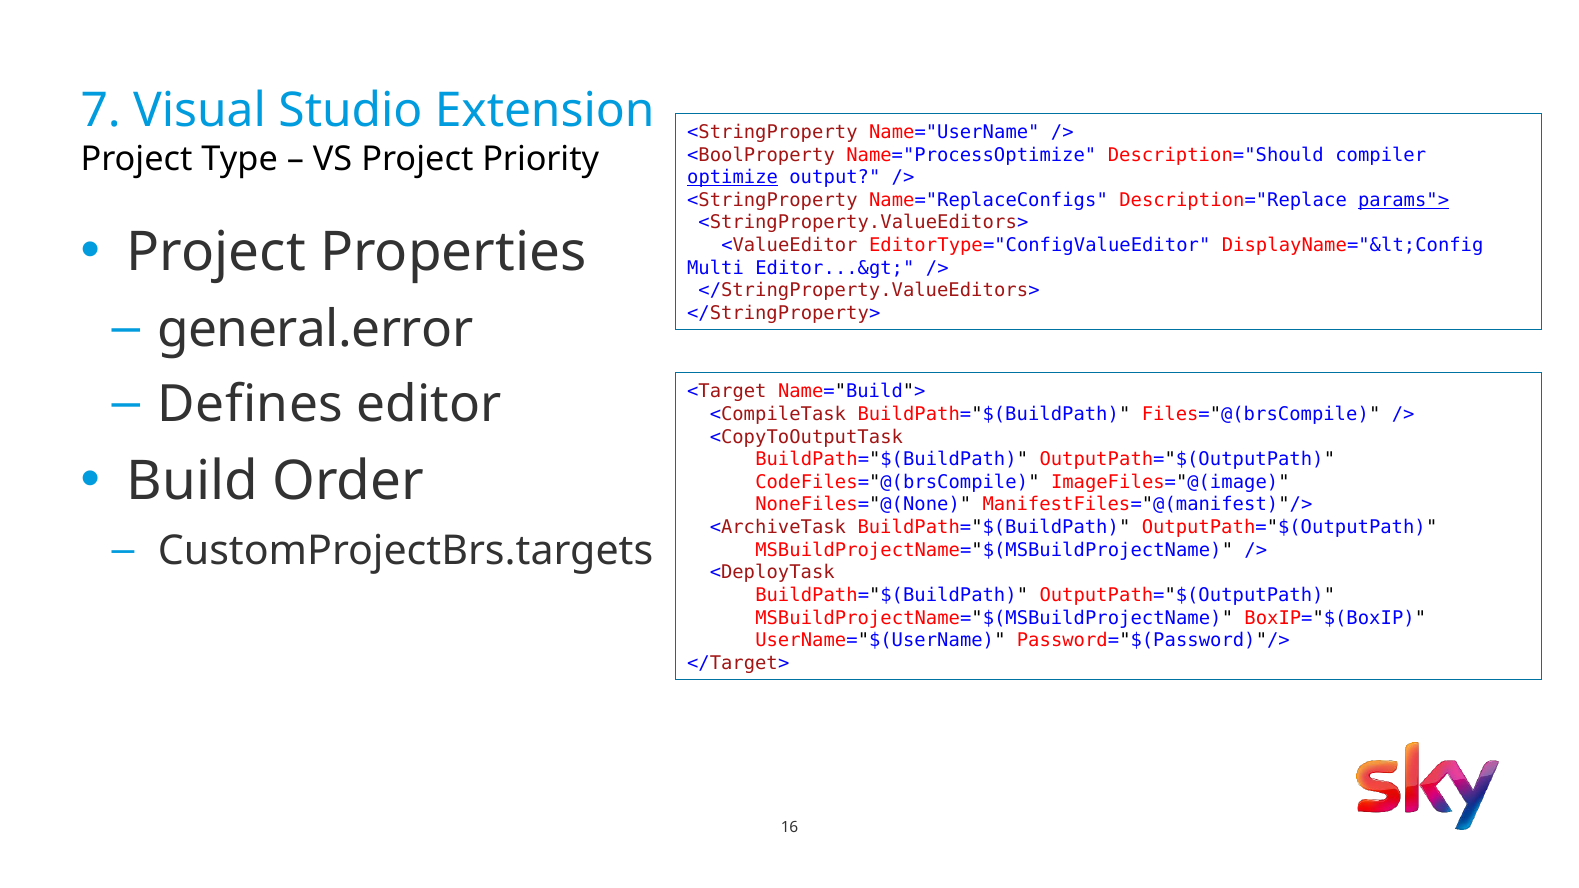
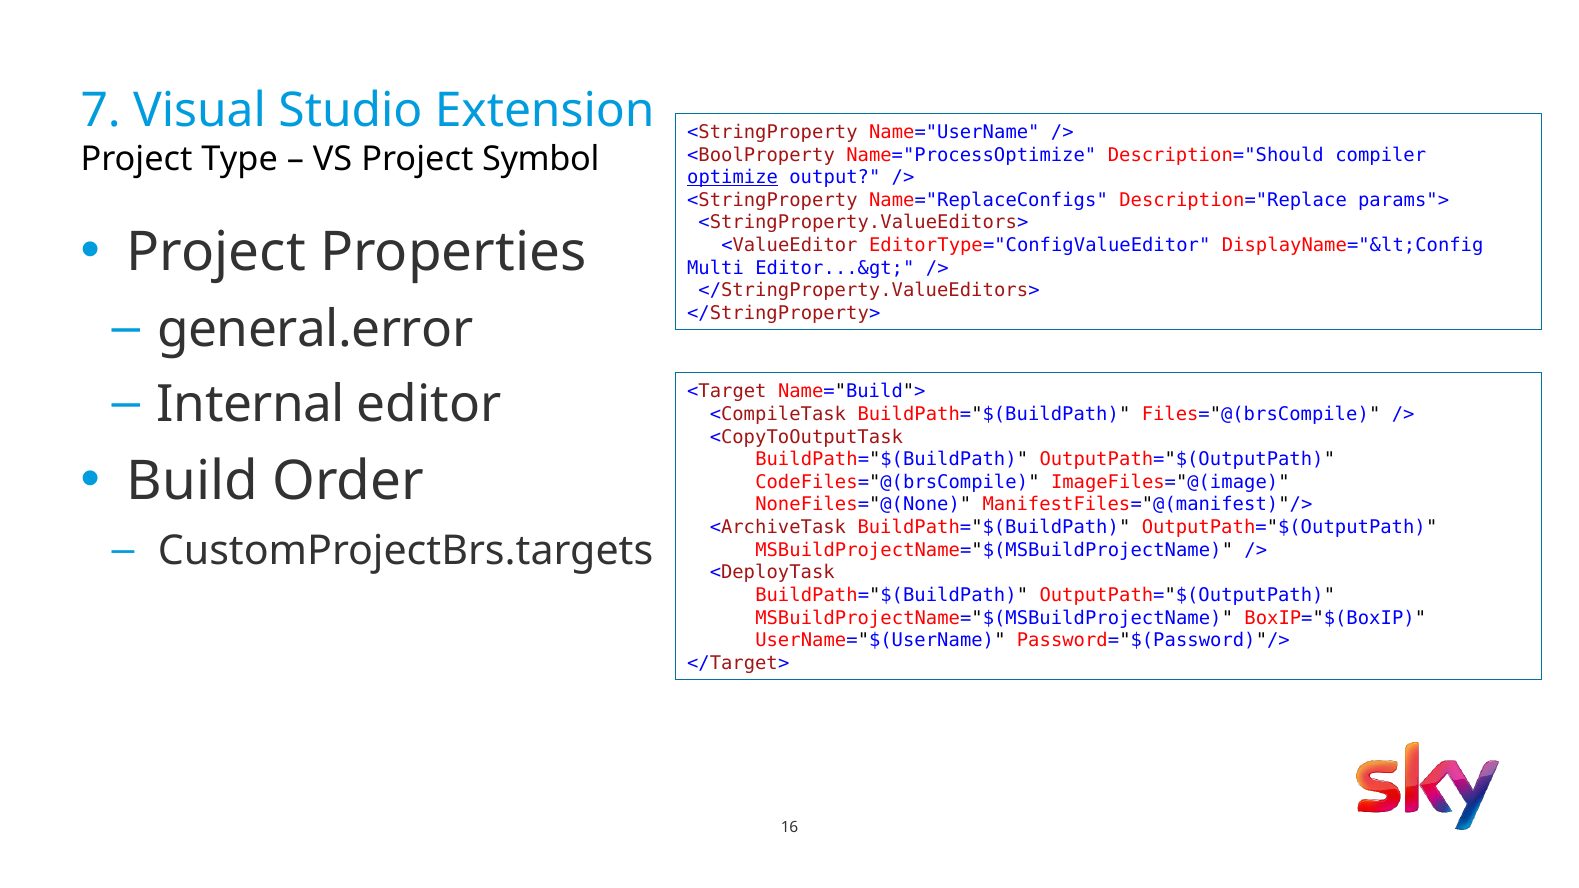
Priority: Priority -> Symbol
params"> underline: present -> none
Defines: Defines -> Internal
